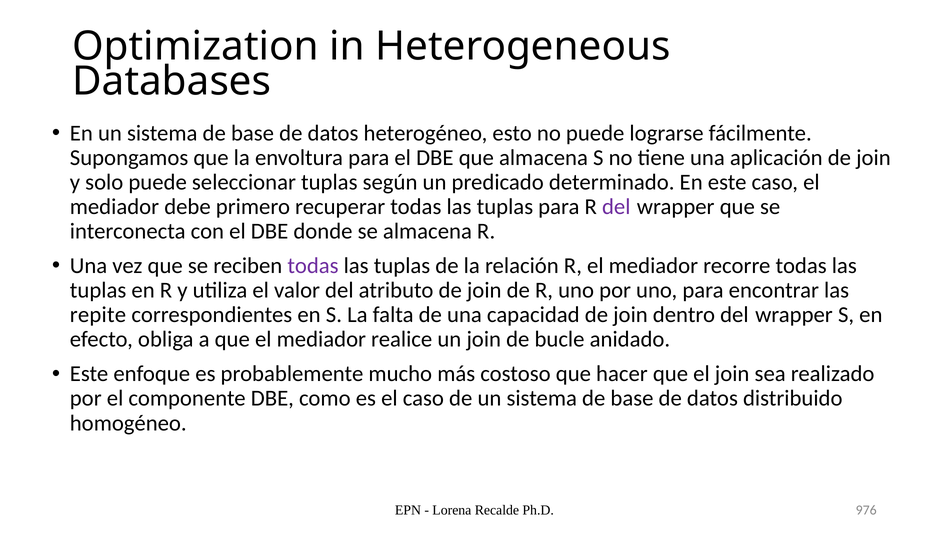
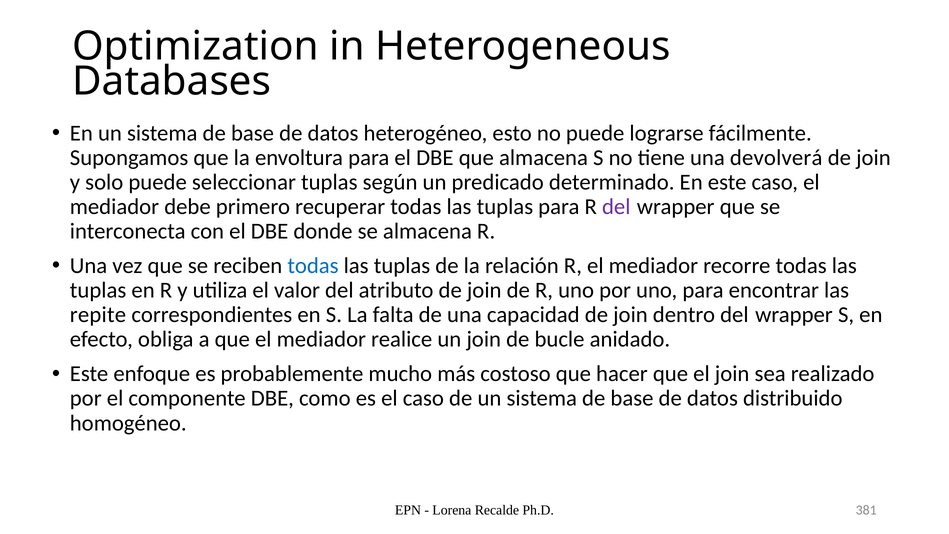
aplicación: aplicación -> devolverá
todas at (313, 266) colour: purple -> blue
976: 976 -> 381
